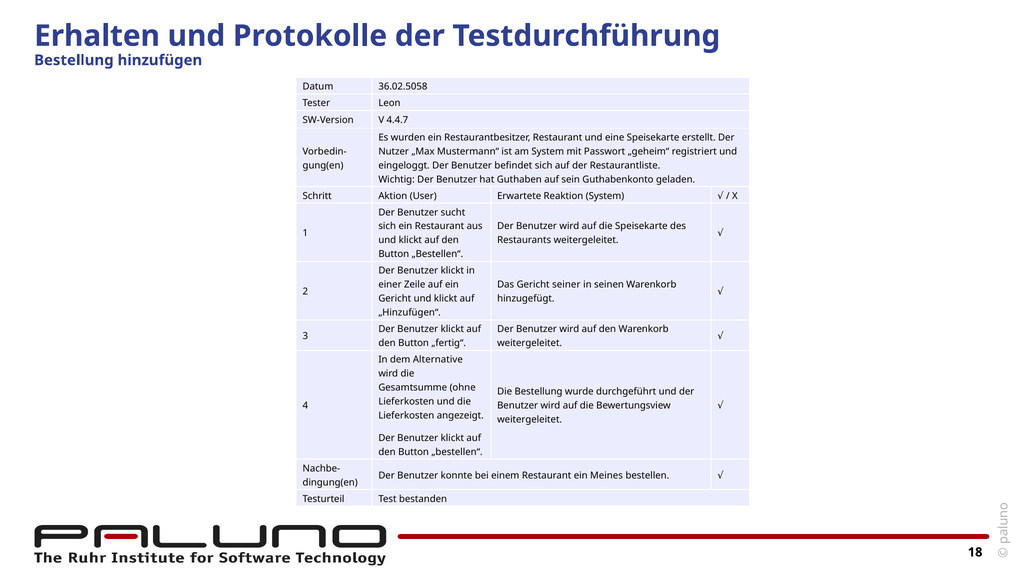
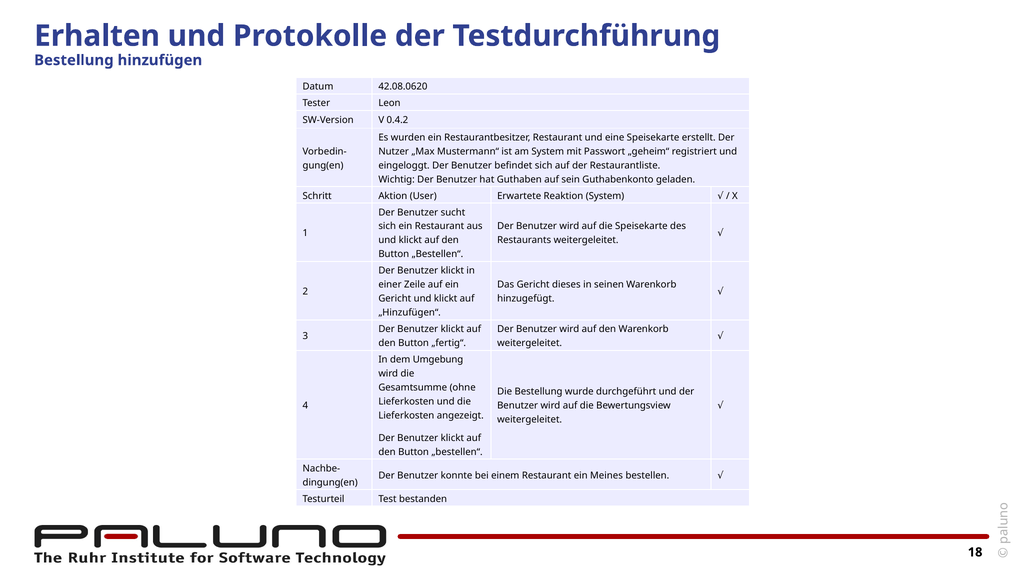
36.02.5058: 36.02.5058 -> 42.08.0620
4.4.7: 4.4.7 -> 0.4.2
seiner: seiner -> dieses
Alternative: Alternative -> Umgebung
